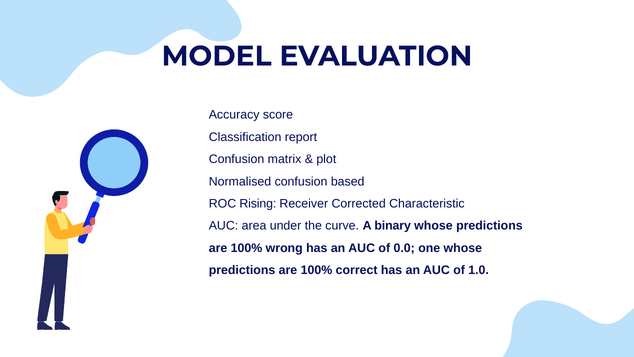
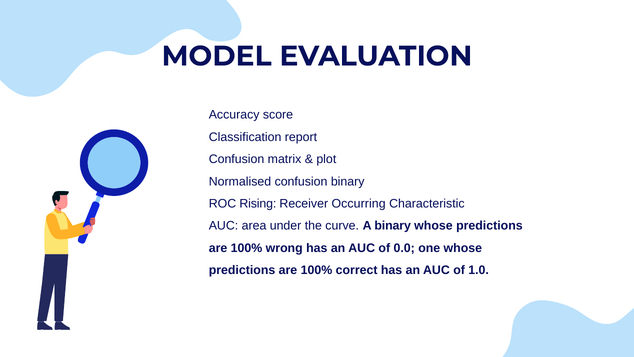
confusion based: based -> binary
Corrected: Corrected -> Occurring
